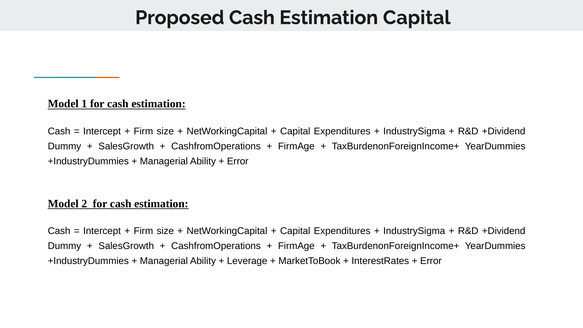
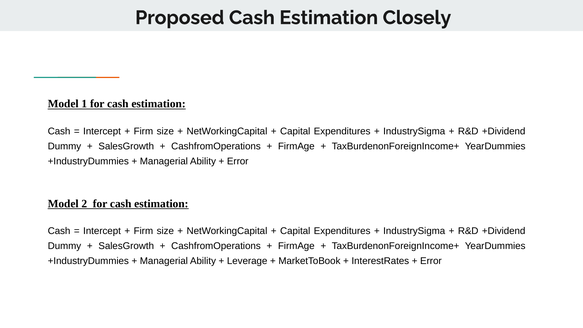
Estimation Capital: Capital -> Closely
